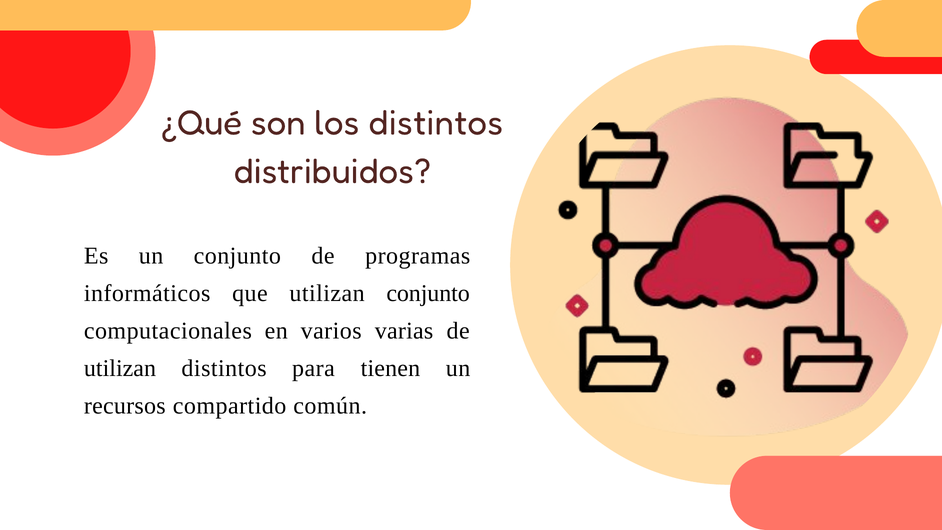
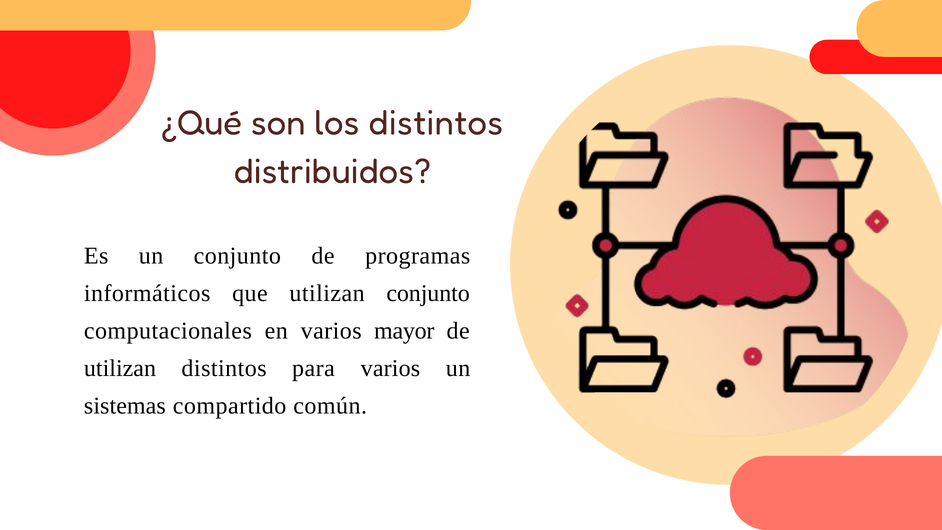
varias: varias -> mayor
para tienen: tienen -> varios
recursos: recursos -> sistemas
